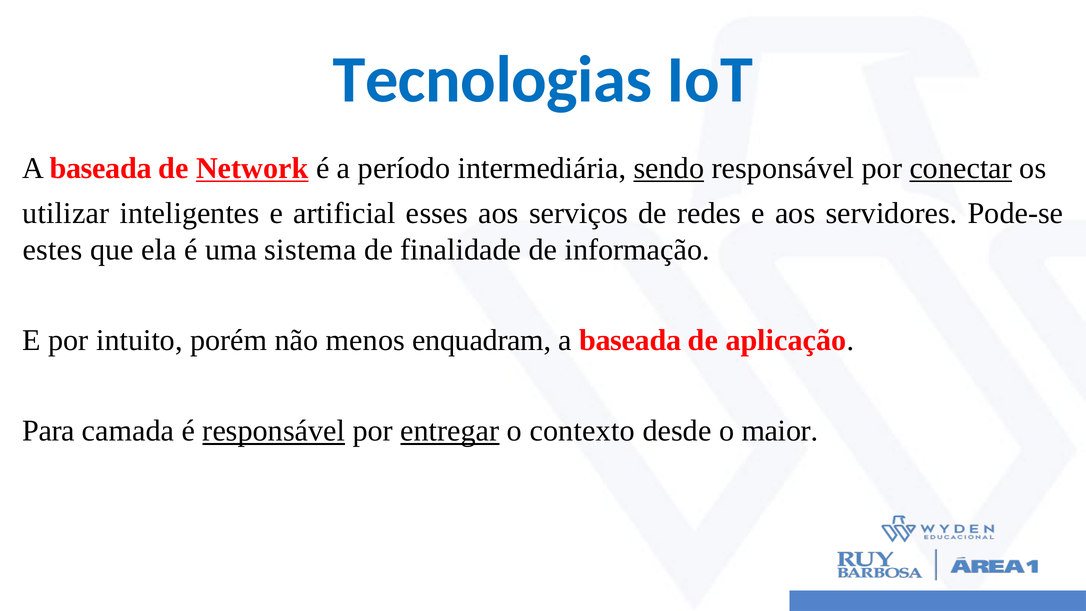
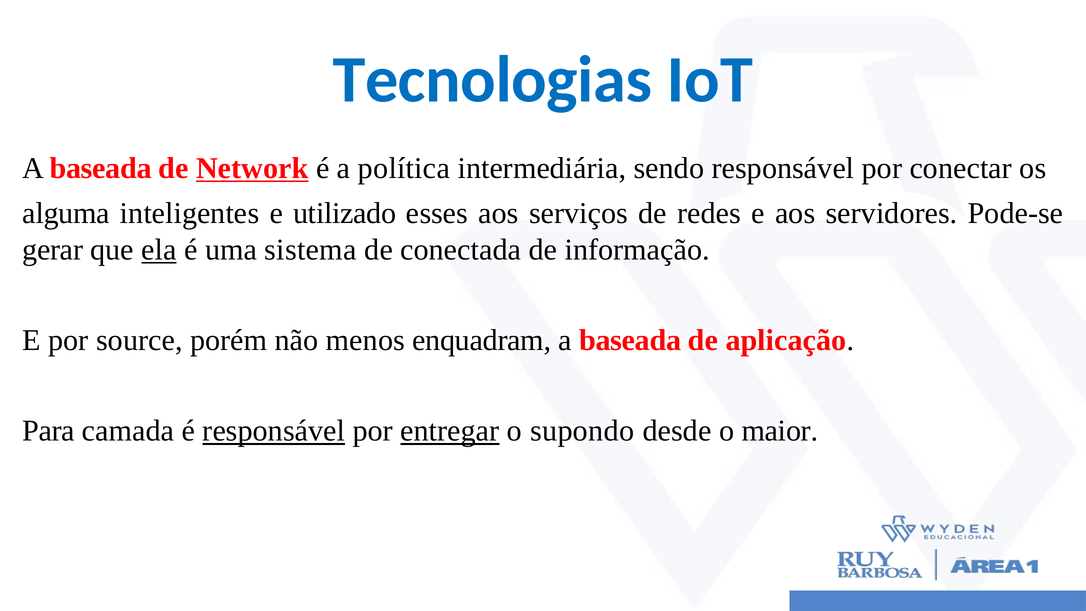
período: período -> política
sendo underline: present -> none
conectar underline: present -> none
utilizar: utilizar -> alguma
artificial: artificial -> utilizado
estes: estes -> gerar
ela underline: none -> present
finalidade: finalidade -> conectada
intuito: intuito -> source
contexto: contexto -> supondo
